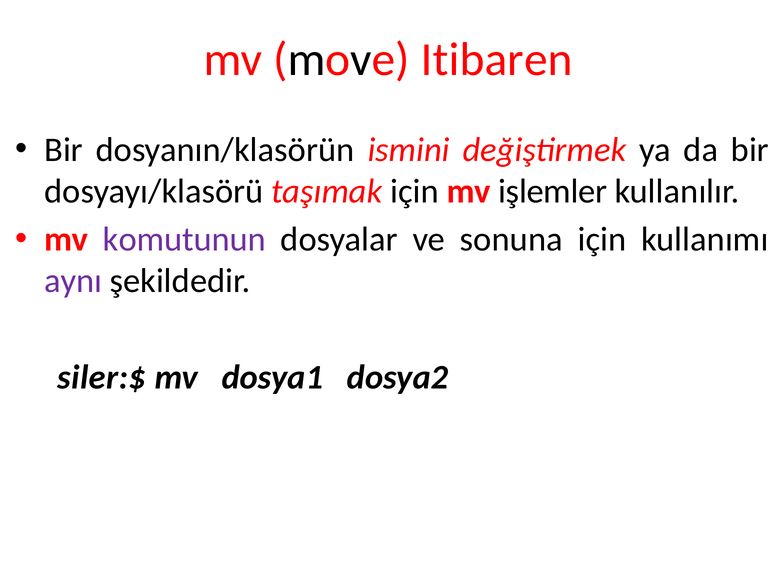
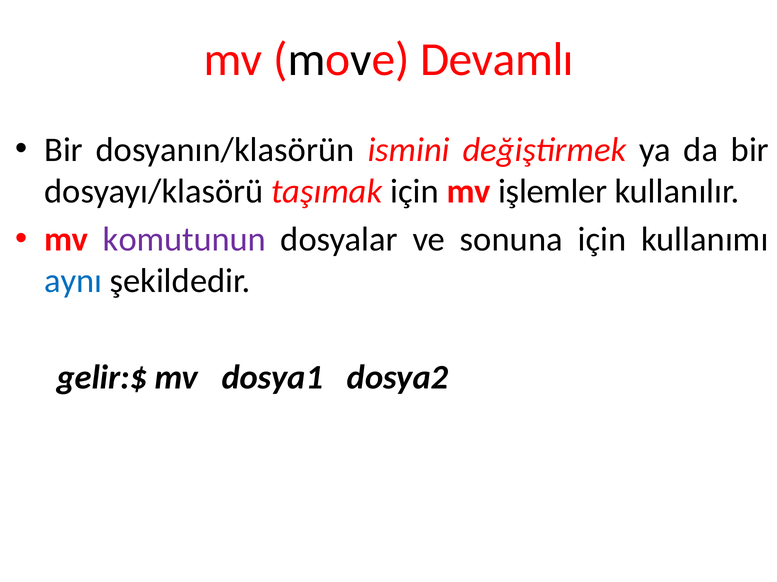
Itibaren: Itibaren -> Devamlı
aynı colour: purple -> blue
siler:$: siler:$ -> gelir:$
